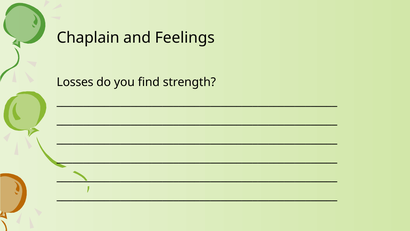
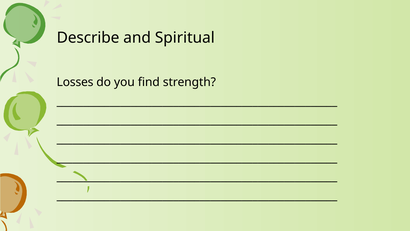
Chaplain: Chaplain -> Describe
Feelings: Feelings -> Spiritual
